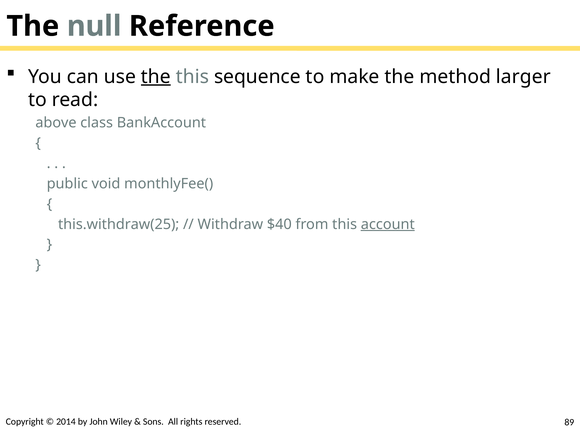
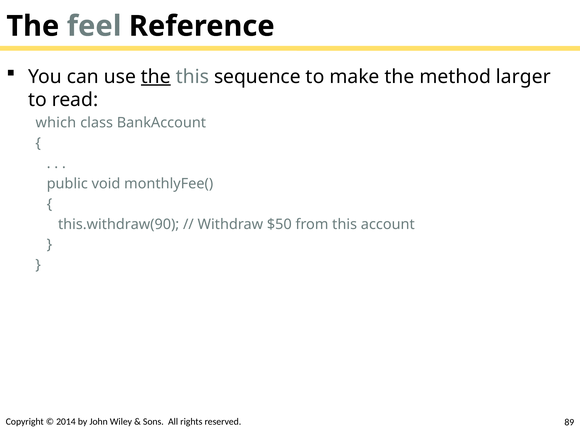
null: null -> feel
above: above -> which
this.withdraw(25: this.withdraw(25 -> this.withdraw(90
$40: $40 -> $50
account underline: present -> none
